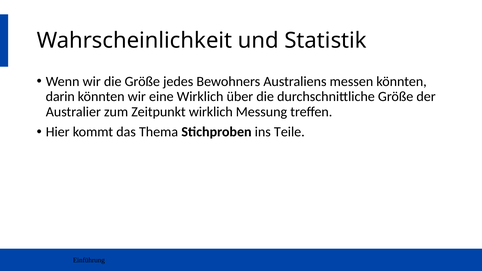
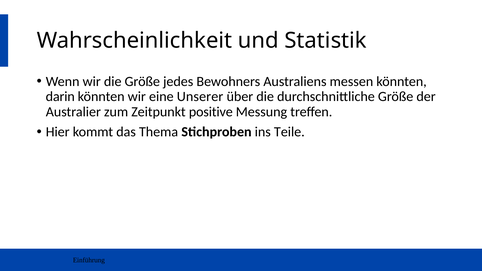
eine Wirklich: Wirklich -> Unserer
Zeitpunkt wirklich: wirklich -> positive
